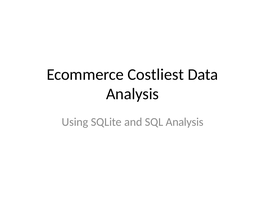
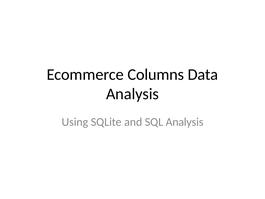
Costliest: Costliest -> Columns
